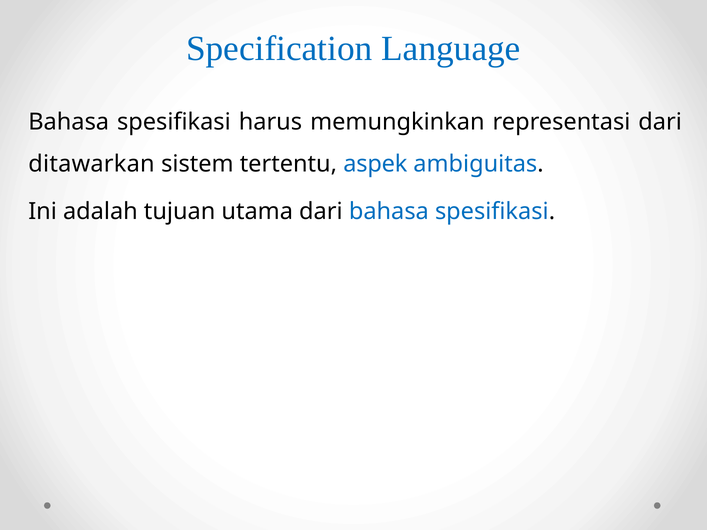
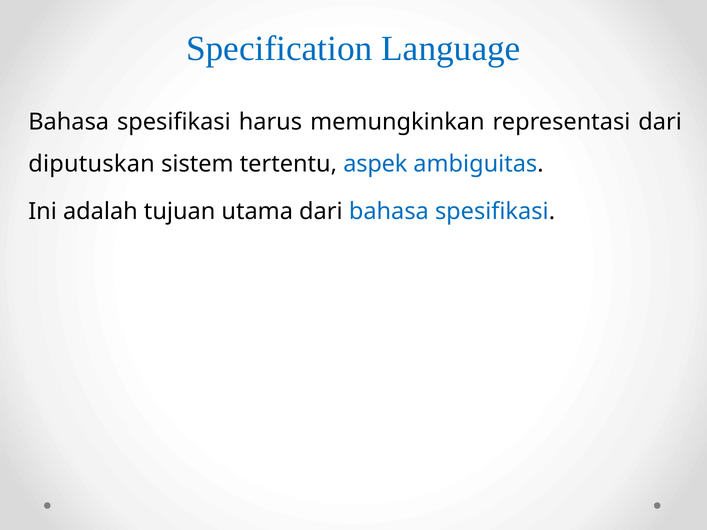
ditawarkan: ditawarkan -> diputuskan
